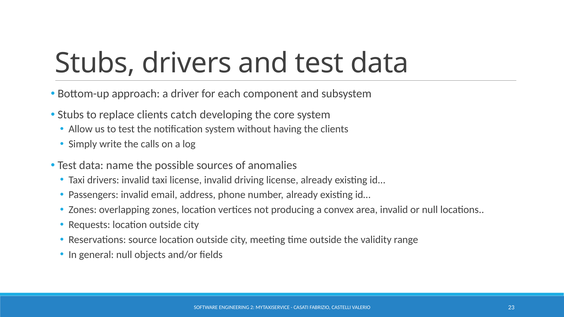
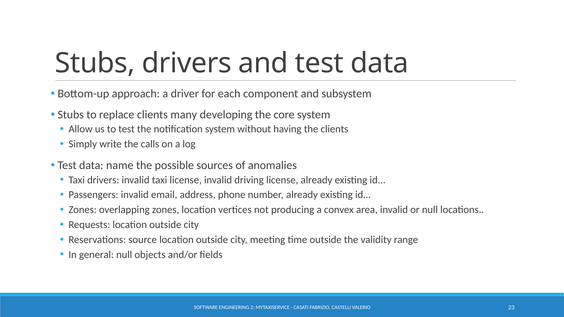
catch: catch -> many
